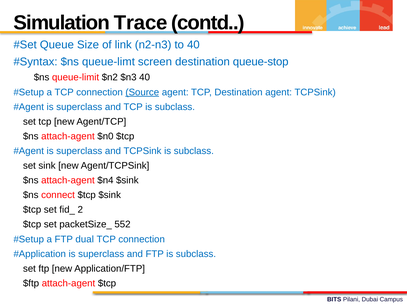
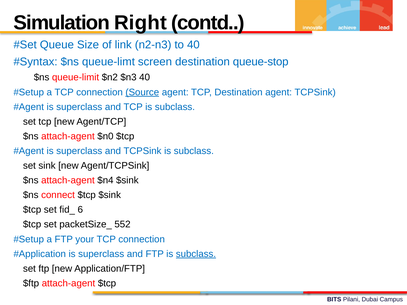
Trace: Trace -> Right
2: 2 -> 6
dual: dual -> your
subclass at (196, 254) underline: none -> present
